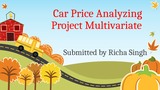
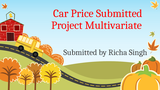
Price Analyzing: Analyzing -> Submitted
